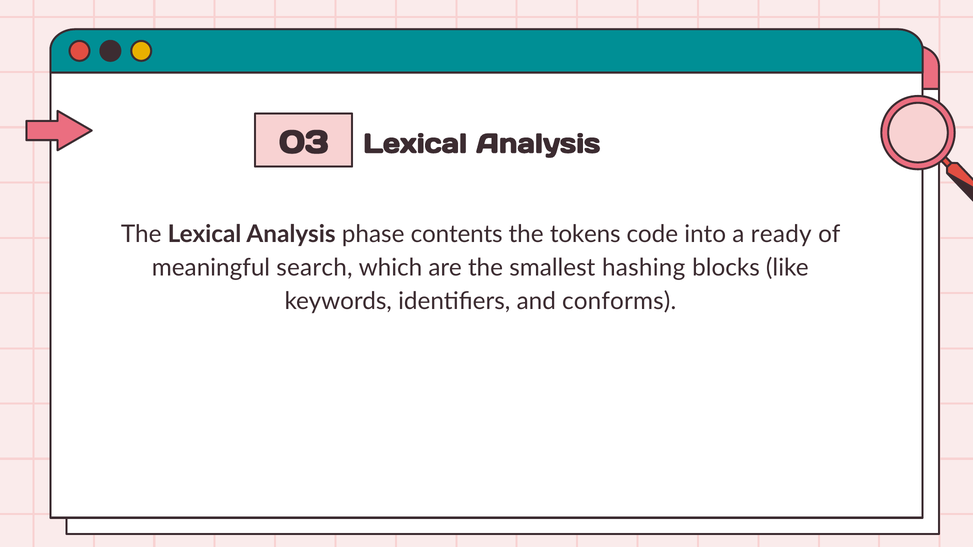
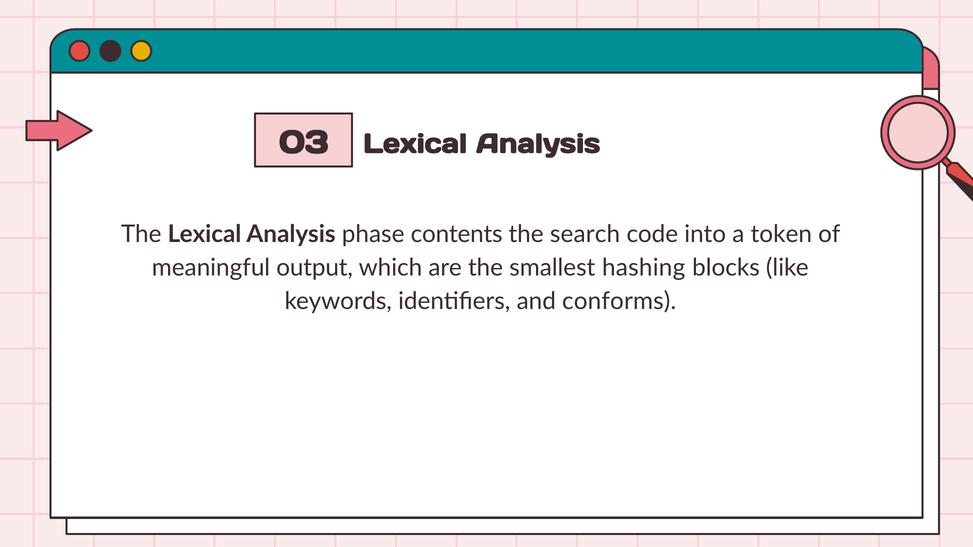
tokens: tokens -> search
ready: ready -> token
search: search -> output
